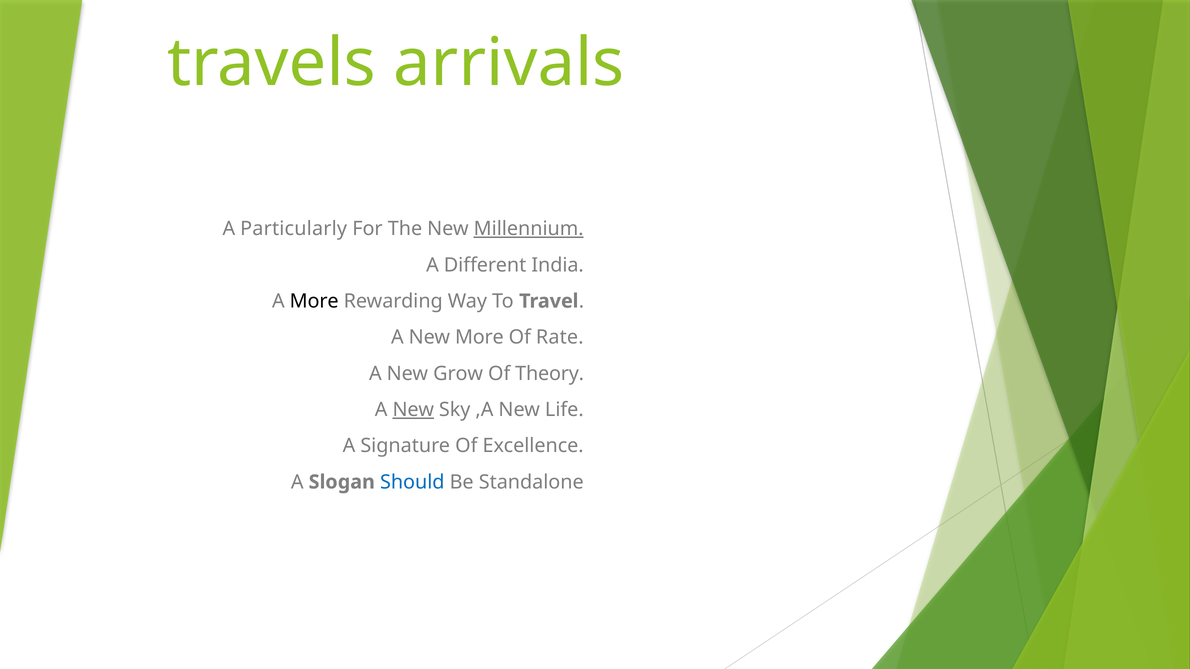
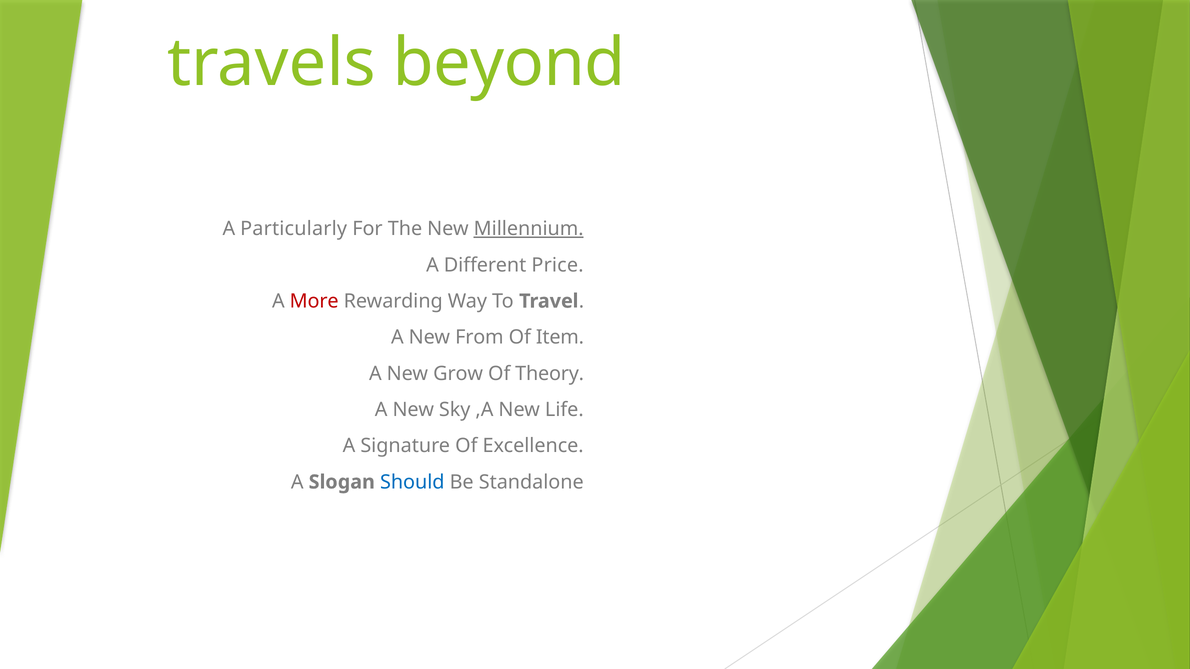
arrivals: arrivals -> beyond
India: India -> Price
More at (314, 301) colour: black -> red
New More: More -> From
Rate: Rate -> Item
New at (413, 410) underline: present -> none
